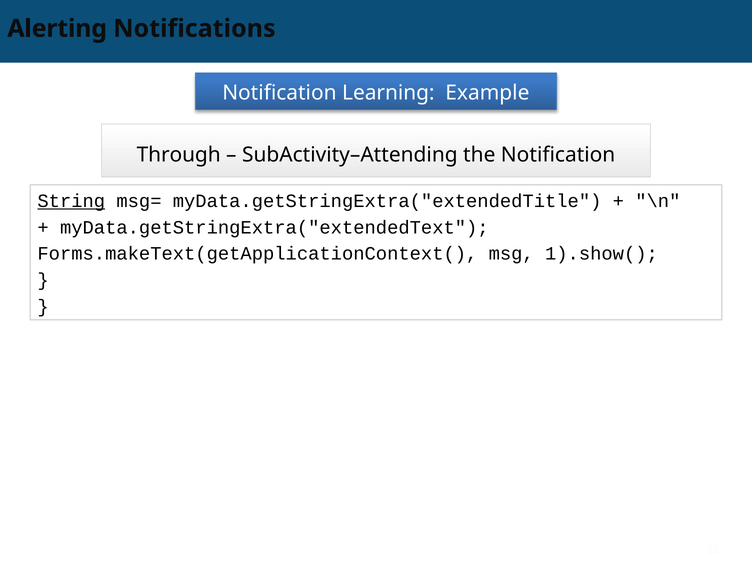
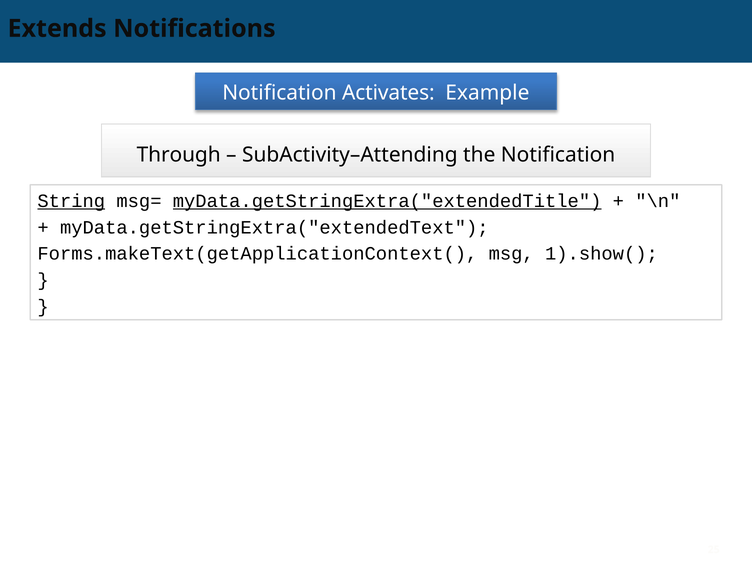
Alerting: Alerting -> Extends
Learning: Learning -> Activates
myData.getStringExtra("extendedTitle underline: none -> present
